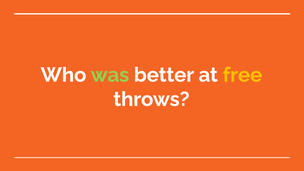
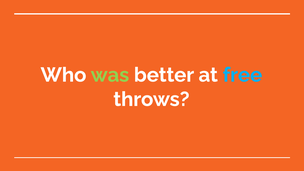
free colour: yellow -> light blue
